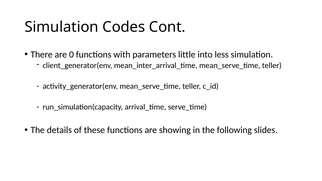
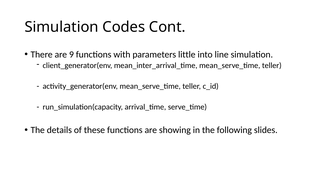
0: 0 -> 9
less: less -> line
